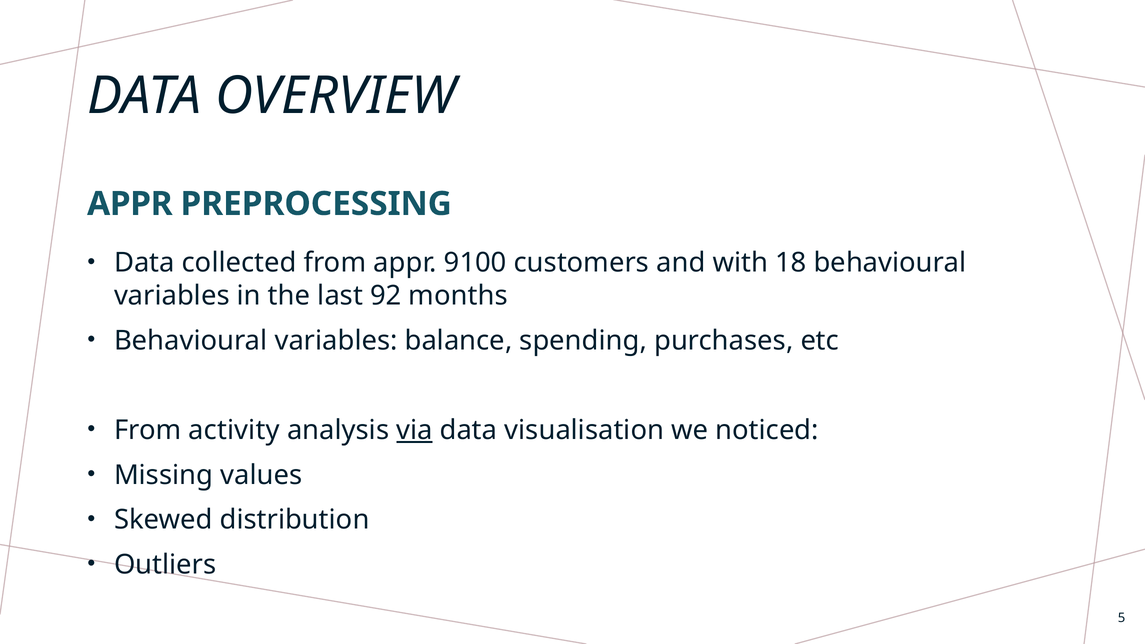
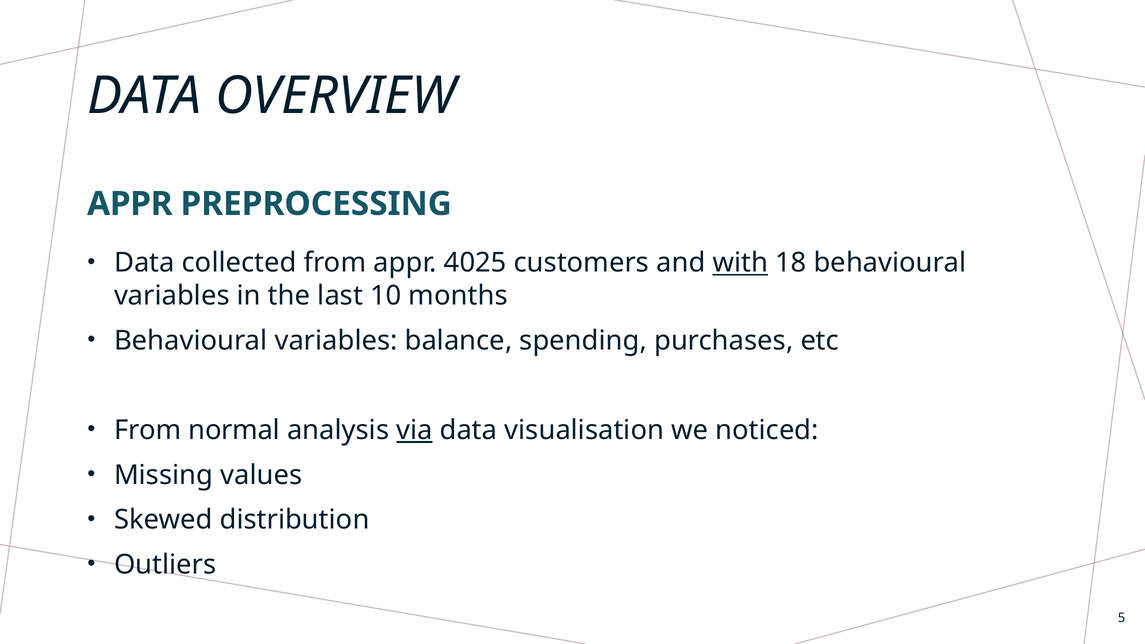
9100: 9100 -> 4025
with underline: none -> present
92: 92 -> 10
activity: activity -> normal
